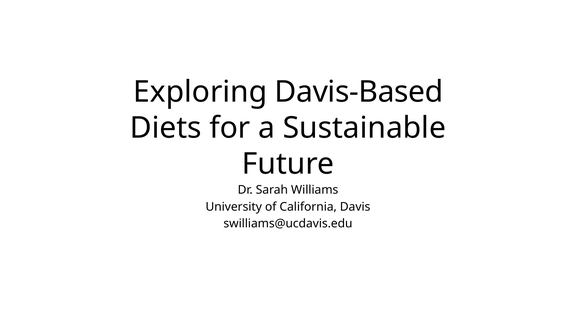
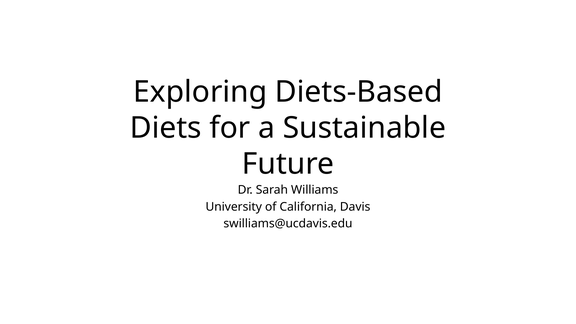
Davis-Based: Davis-Based -> Diets-Based
